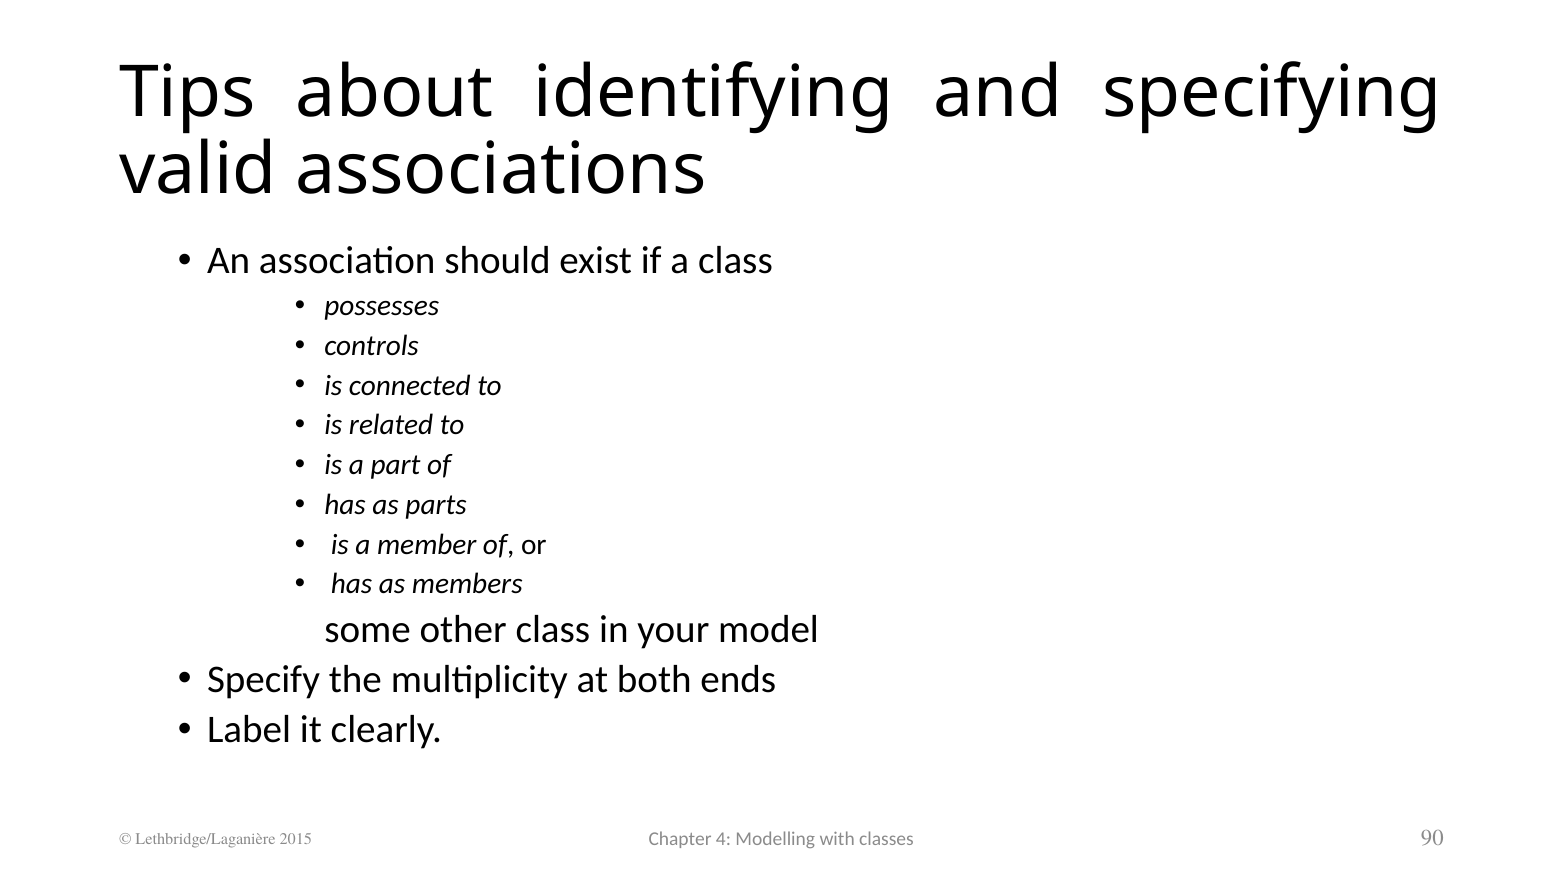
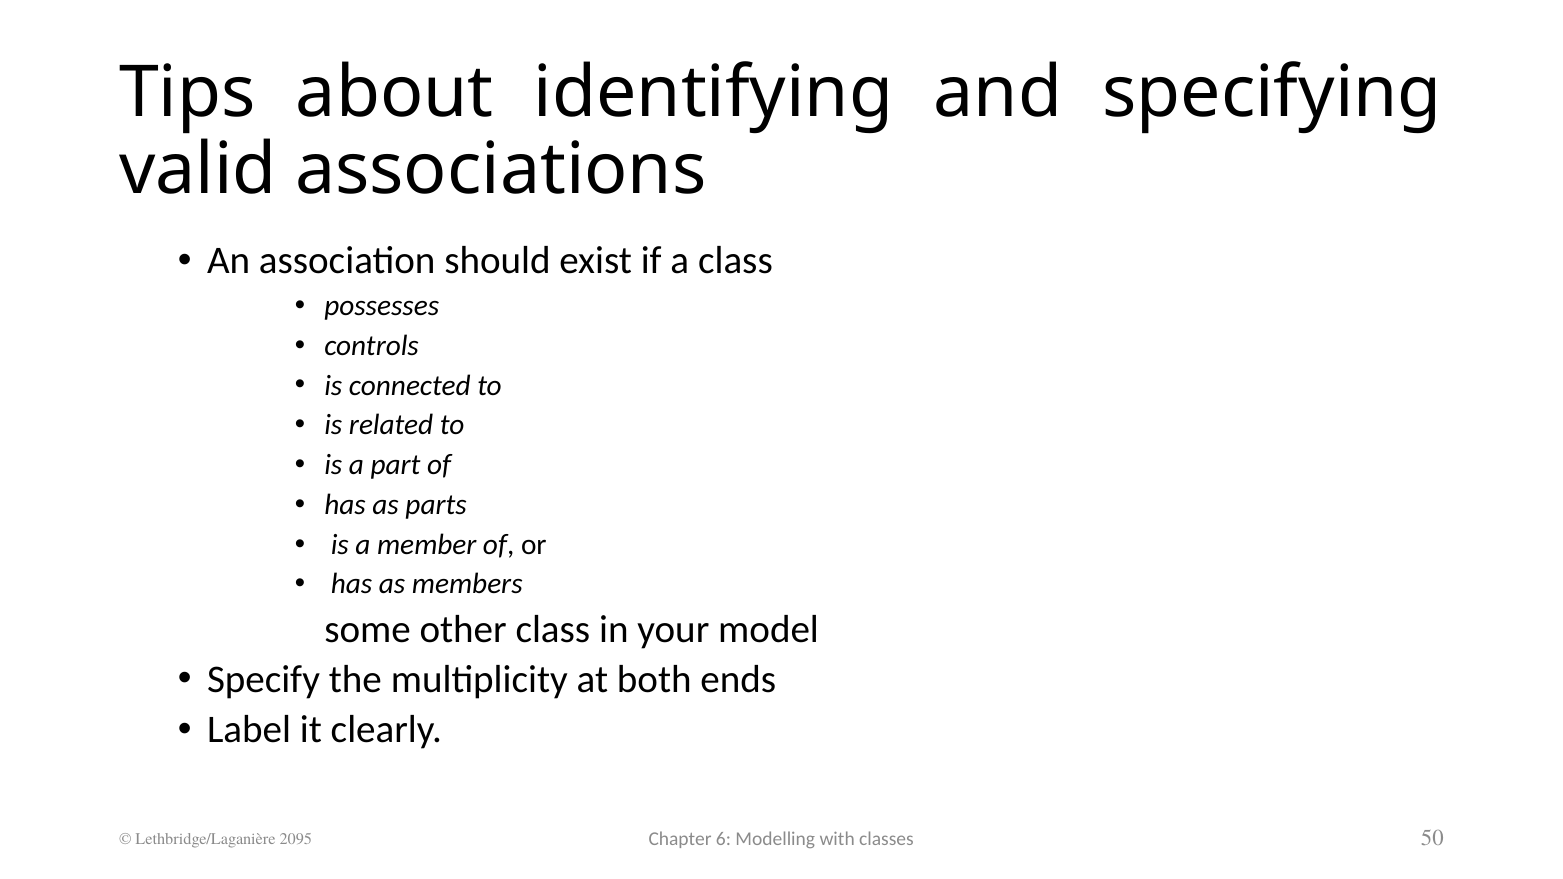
2015: 2015 -> 2095
4: 4 -> 6
90: 90 -> 50
